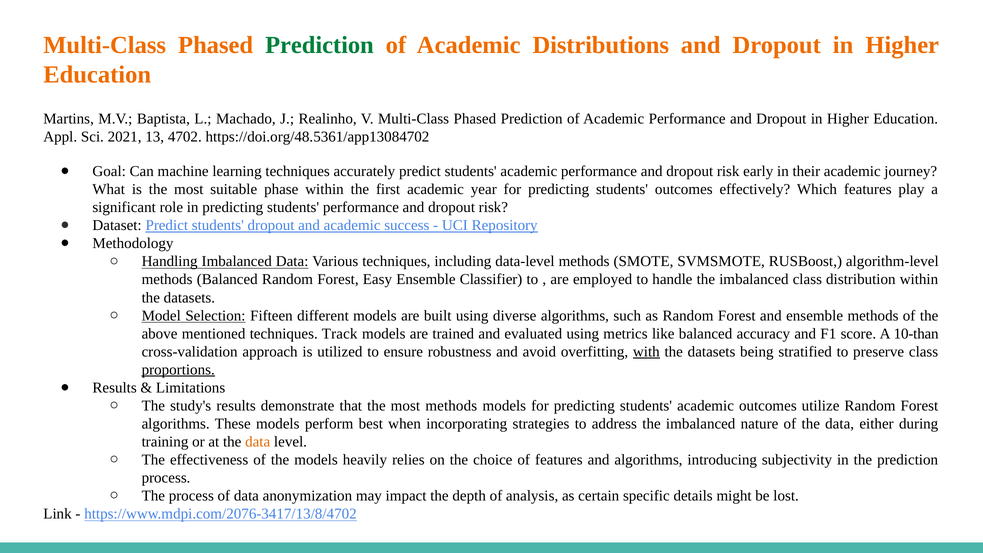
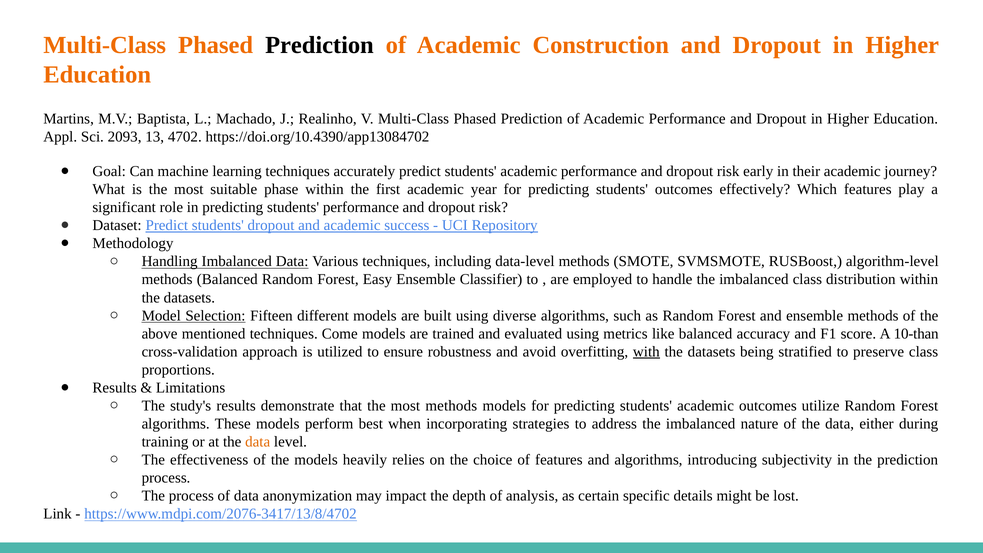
Prediction at (319, 45) colour: green -> black
Distributions: Distributions -> Construction
2021: 2021 -> 2093
https://doi.org/48.5361/app13084702: https://doi.org/48.5361/app13084702 -> https://doi.org/10.4390/app13084702
Track: Track -> Come
proportions underline: present -> none
